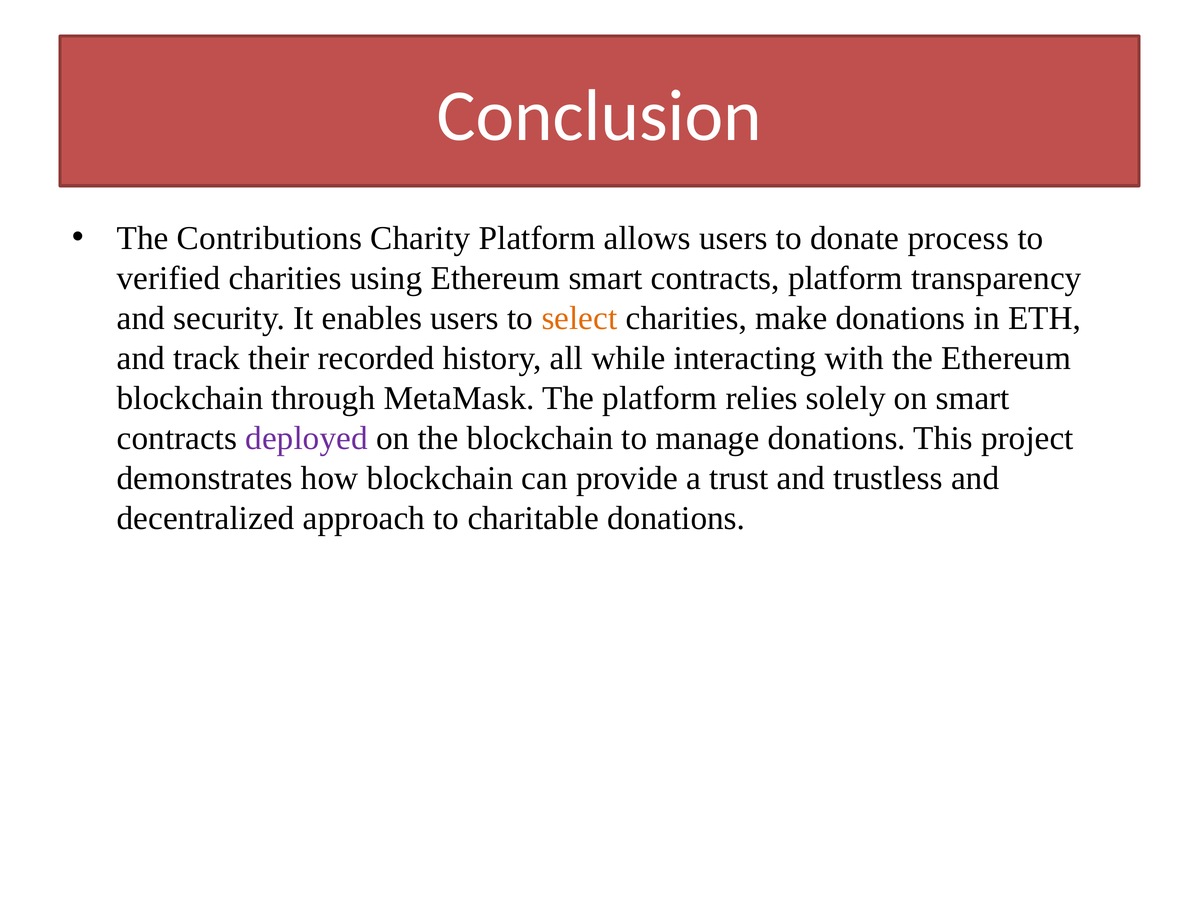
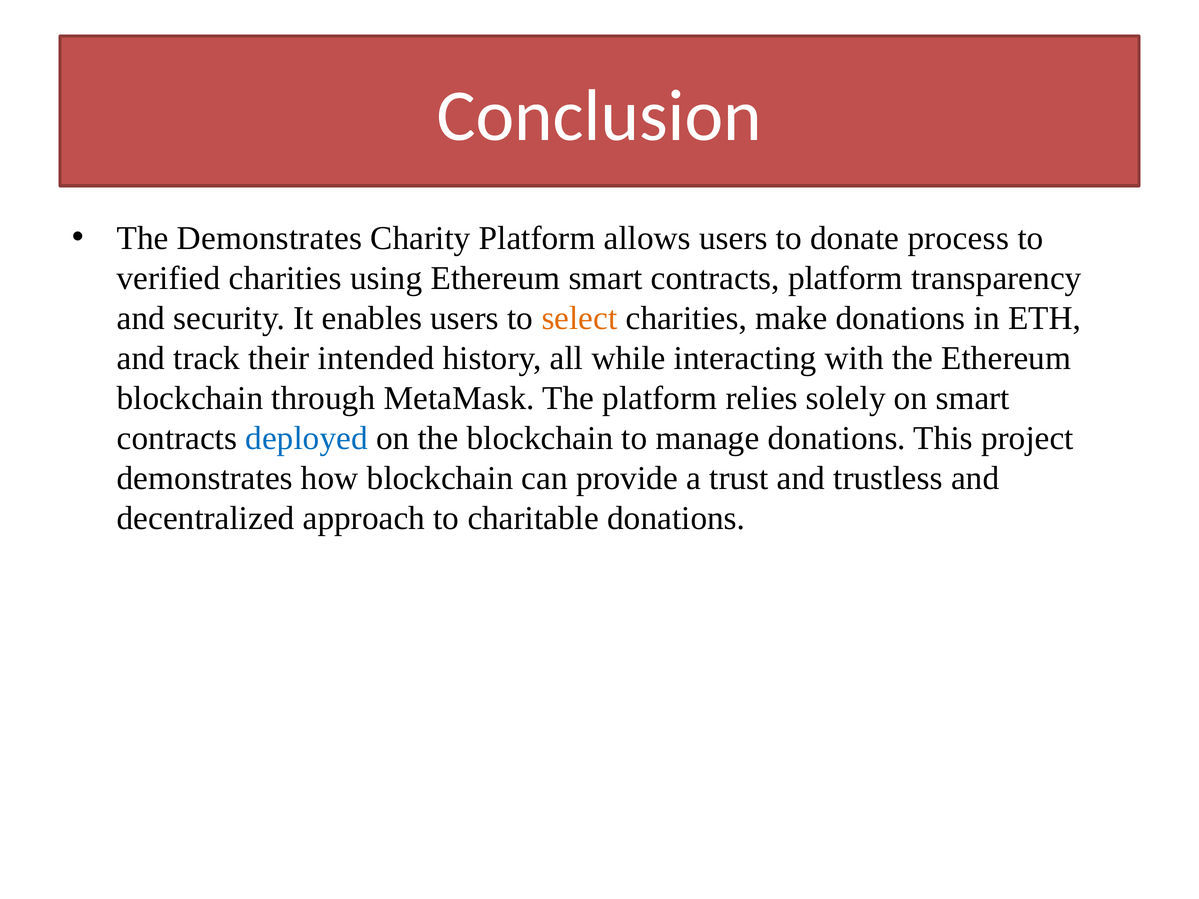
The Contributions: Contributions -> Demonstrates
recorded: recorded -> intended
deployed colour: purple -> blue
